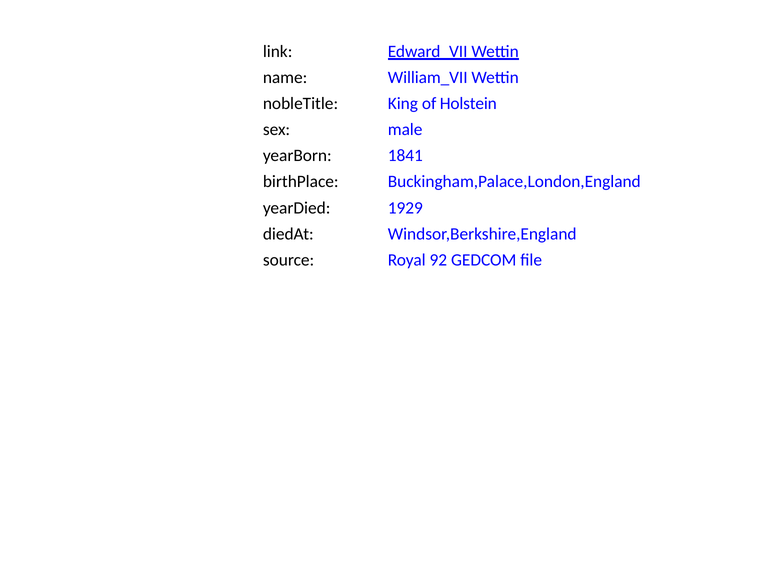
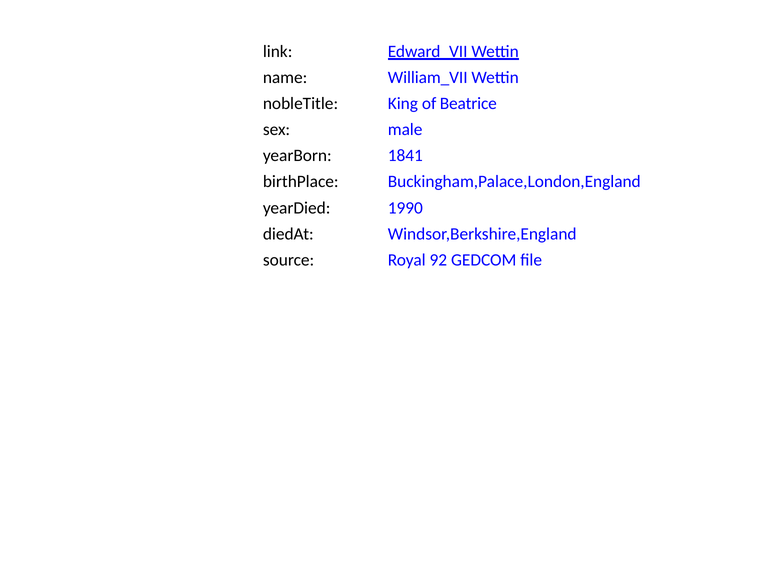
Holstein: Holstein -> Beatrice
1929: 1929 -> 1990
